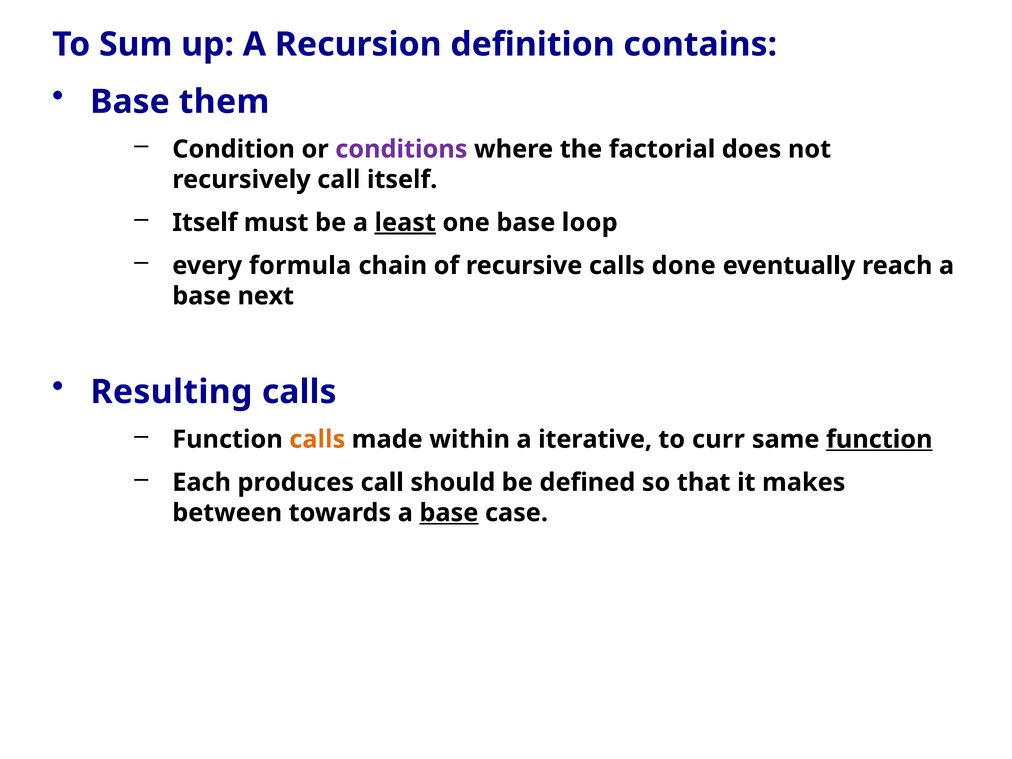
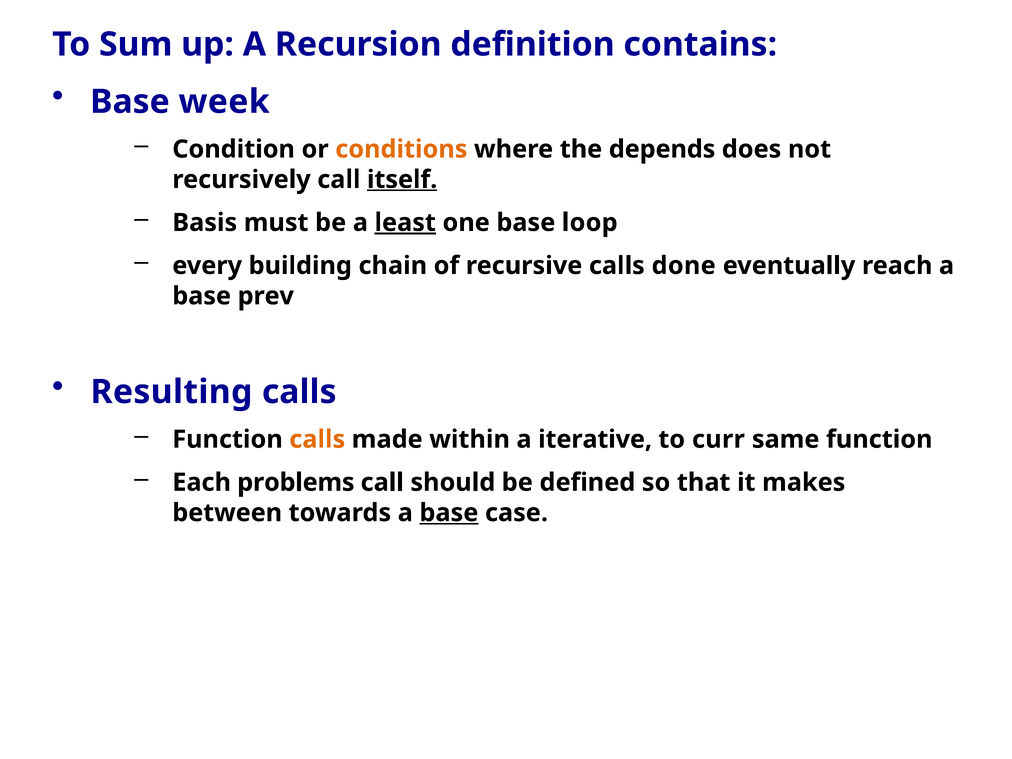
them: them -> week
conditions colour: purple -> orange
factorial: factorial -> depends
itself at (402, 180) underline: none -> present
Itself at (205, 223): Itself -> Basis
formula: formula -> building
next: next -> prev
function at (879, 439) underline: present -> none
produces: produces -> problems
